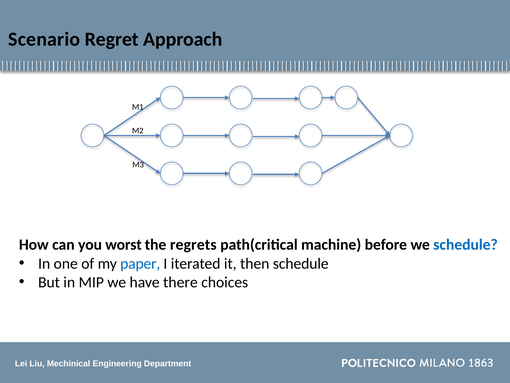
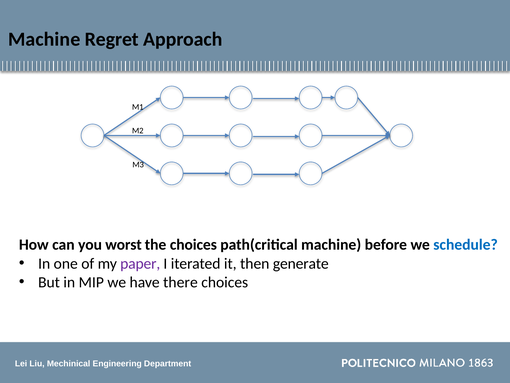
Scenario at (44, 39): Scenario -> Machine
the regrets: regrets -> choices
paper colour: blue -> purple
then schedule: schedule -> generate
